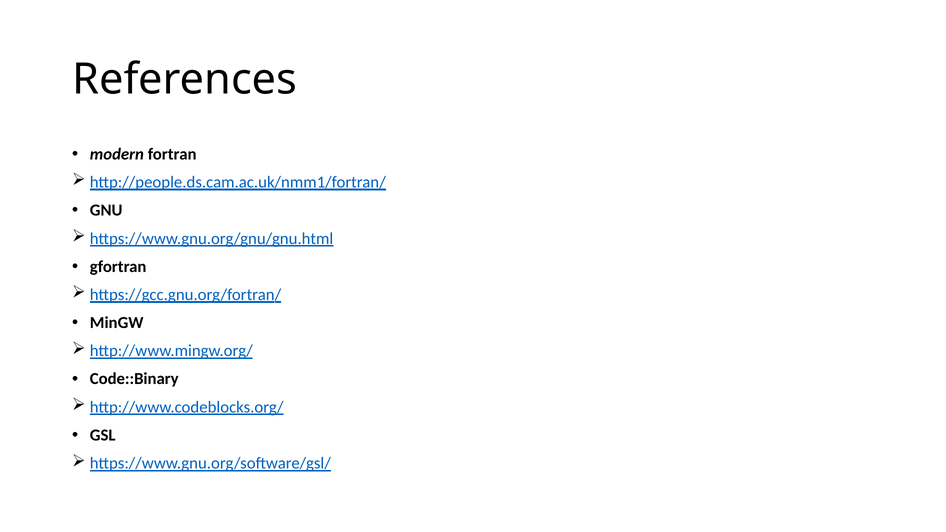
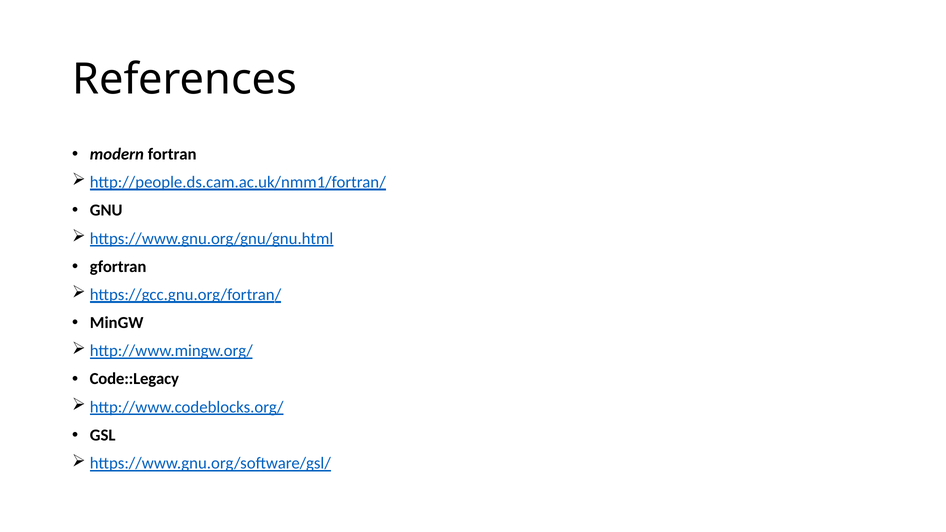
Code::Binary: Code::Binary -> Code::Legacy
